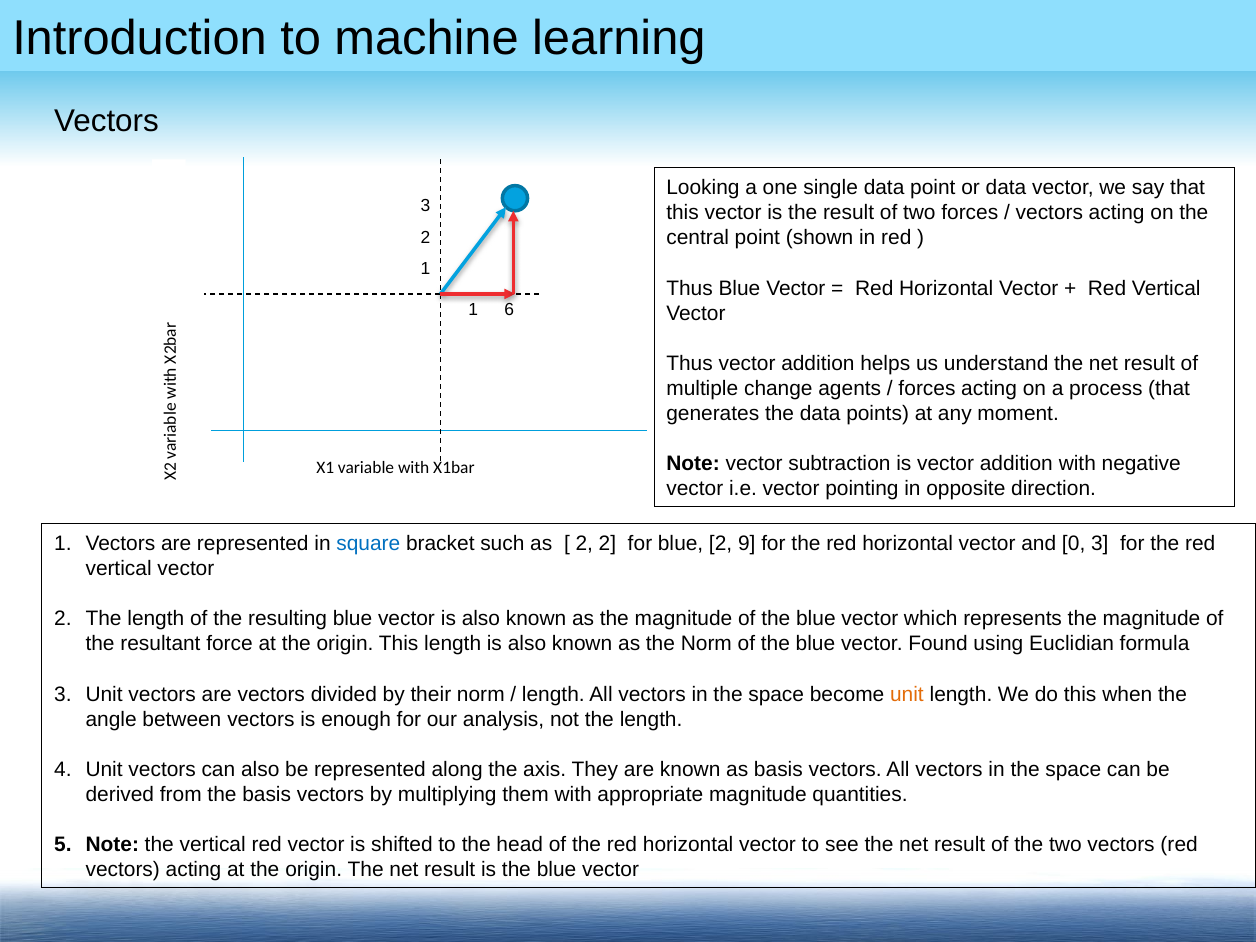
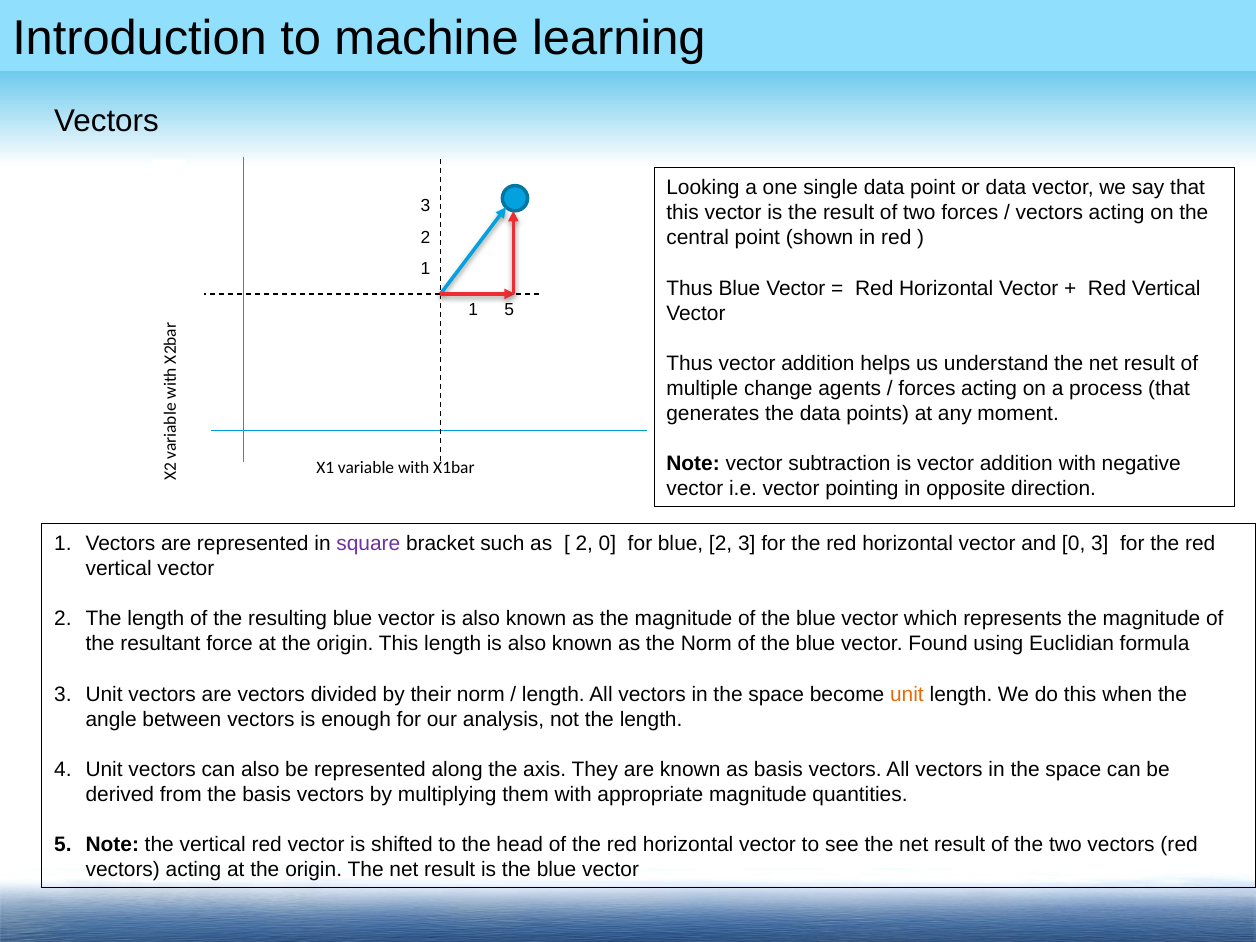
1 6: 6 -> 5
square colour: blue -> purple
2 2: 2 -> 0
blue 2 9: 9 -> 3
